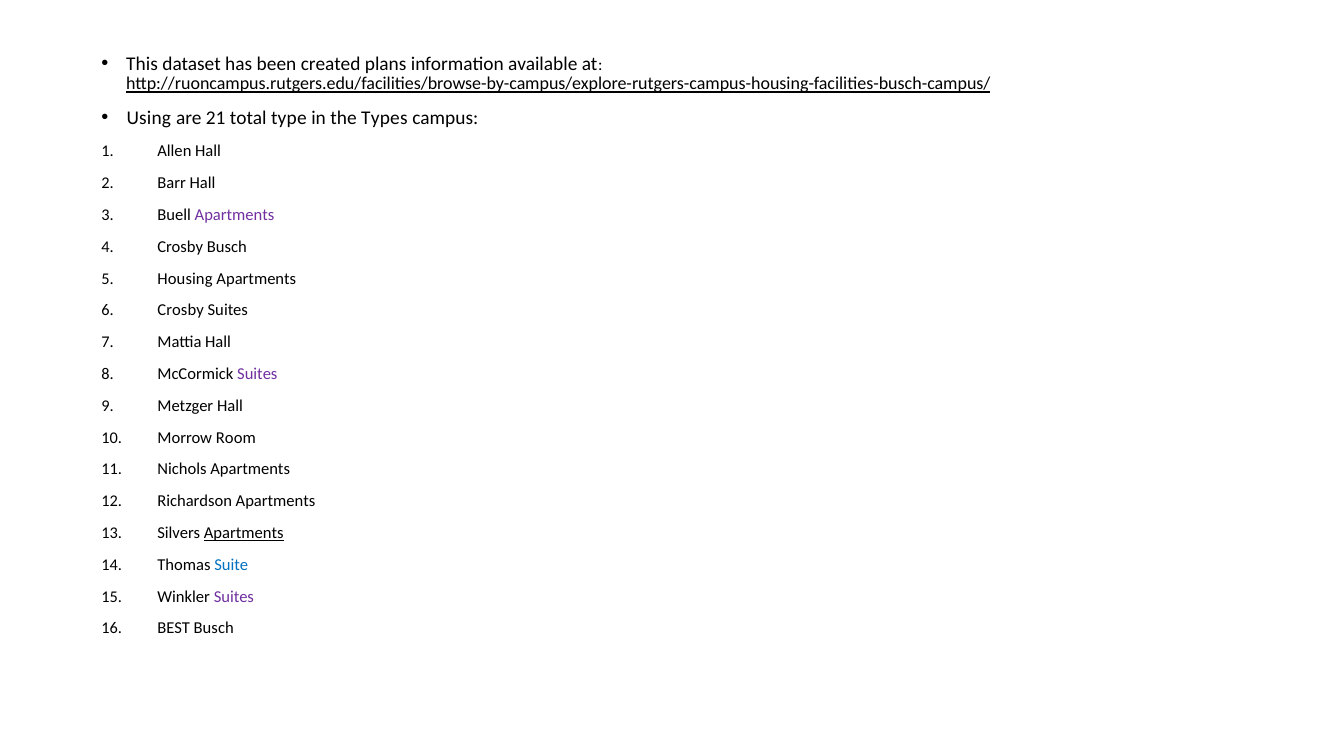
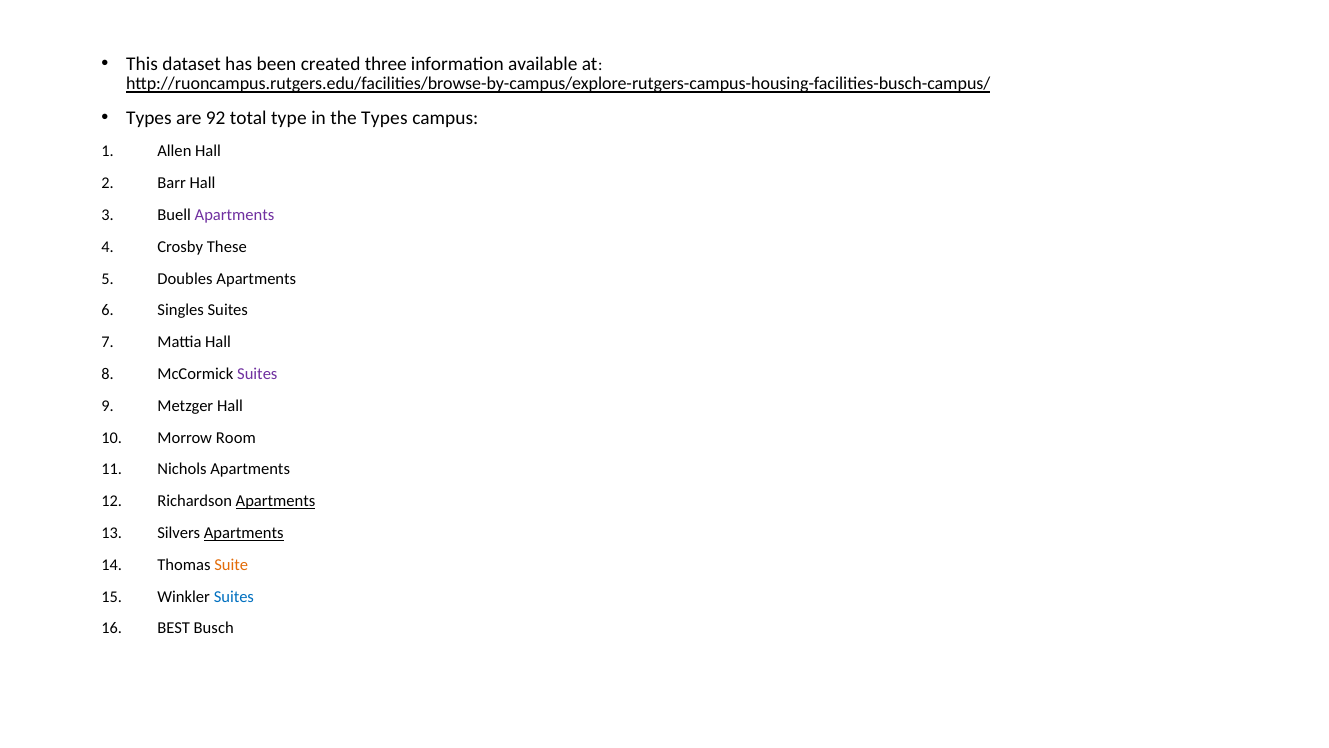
plans: plans -> three
Using at (149, 118): Using -> Types
21: 21 -> 92
Crosby Busch: Busch -> These
Housing: Housing -> Doubles
Crosby at (181, 310): Crosby -> Singles
Apartments at (276, 501) underline: none -> present
Suite colour: blue -> orange
Suites at (234, 596) colour: purple -> blue
